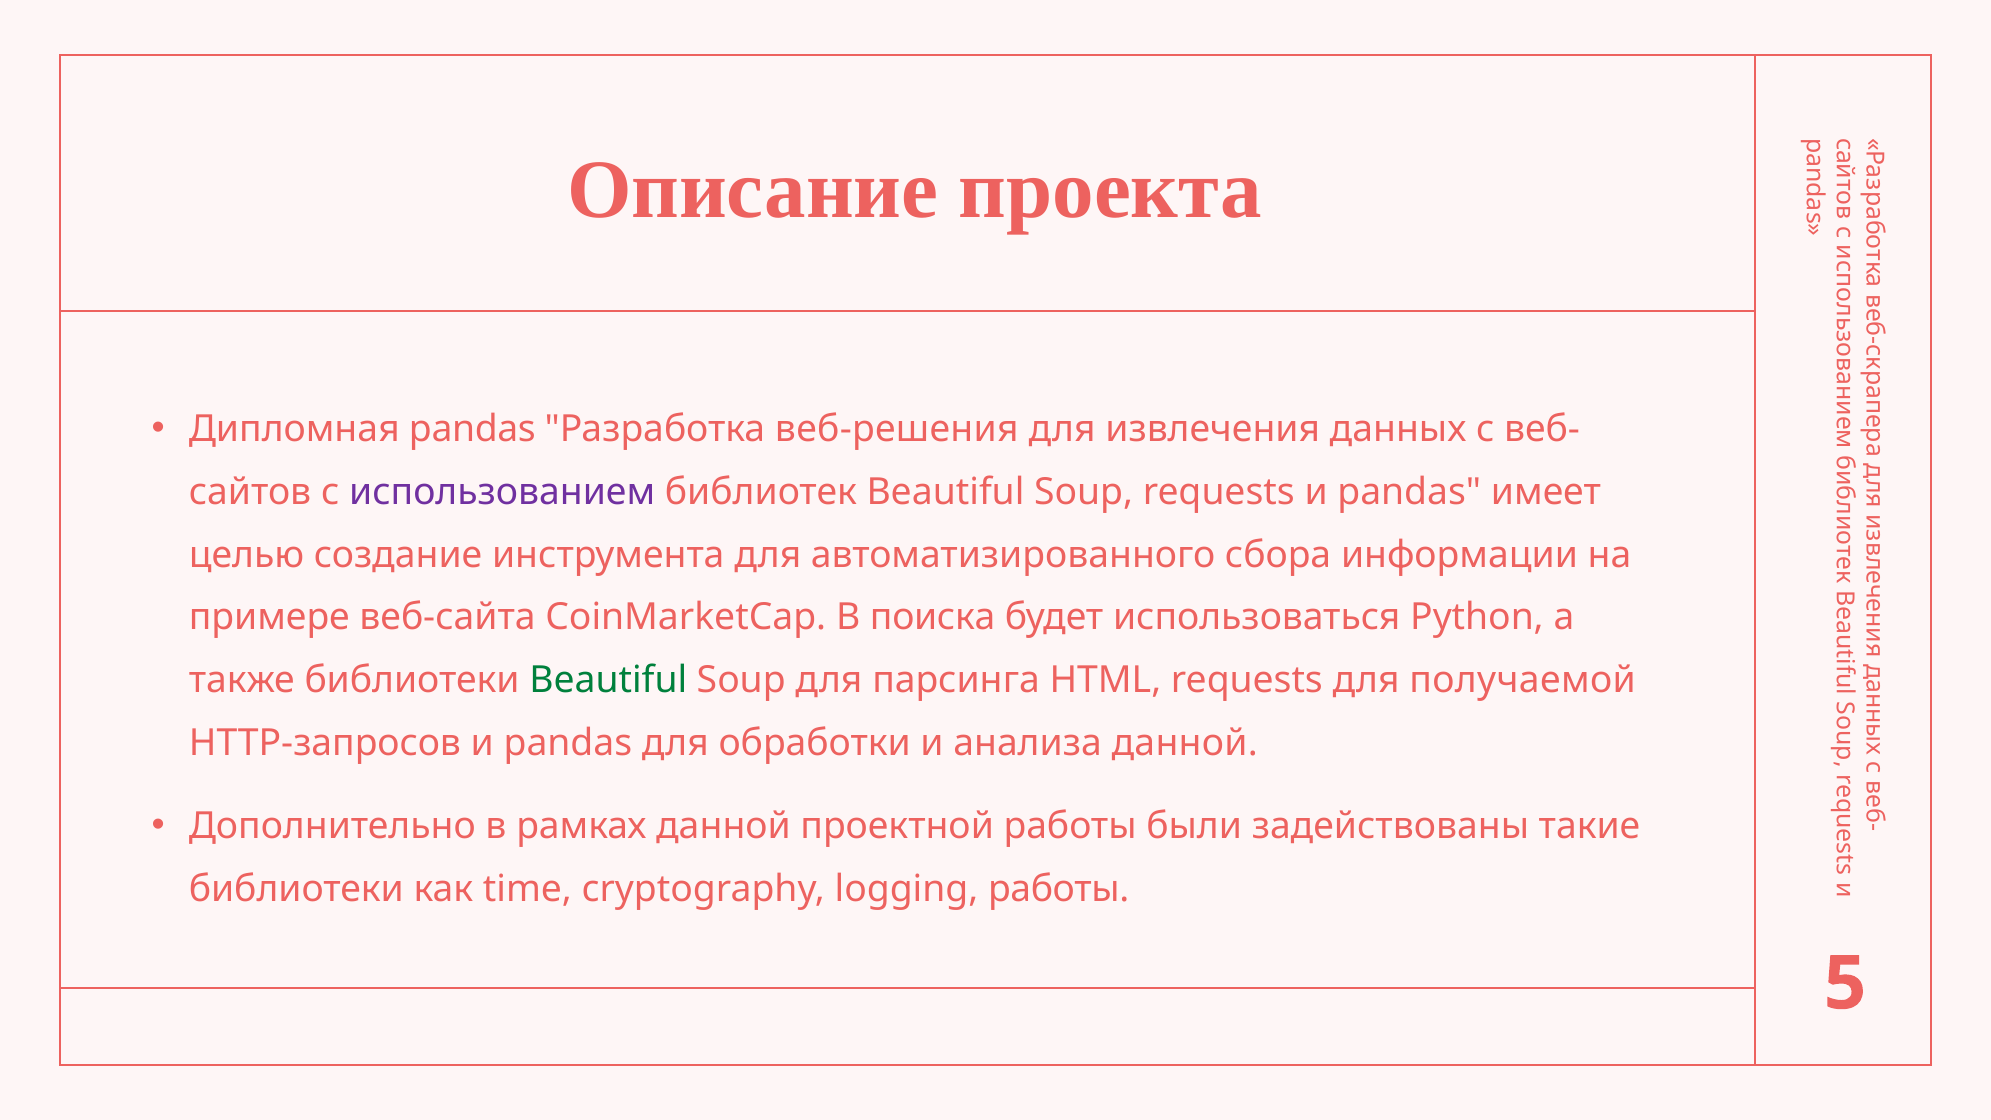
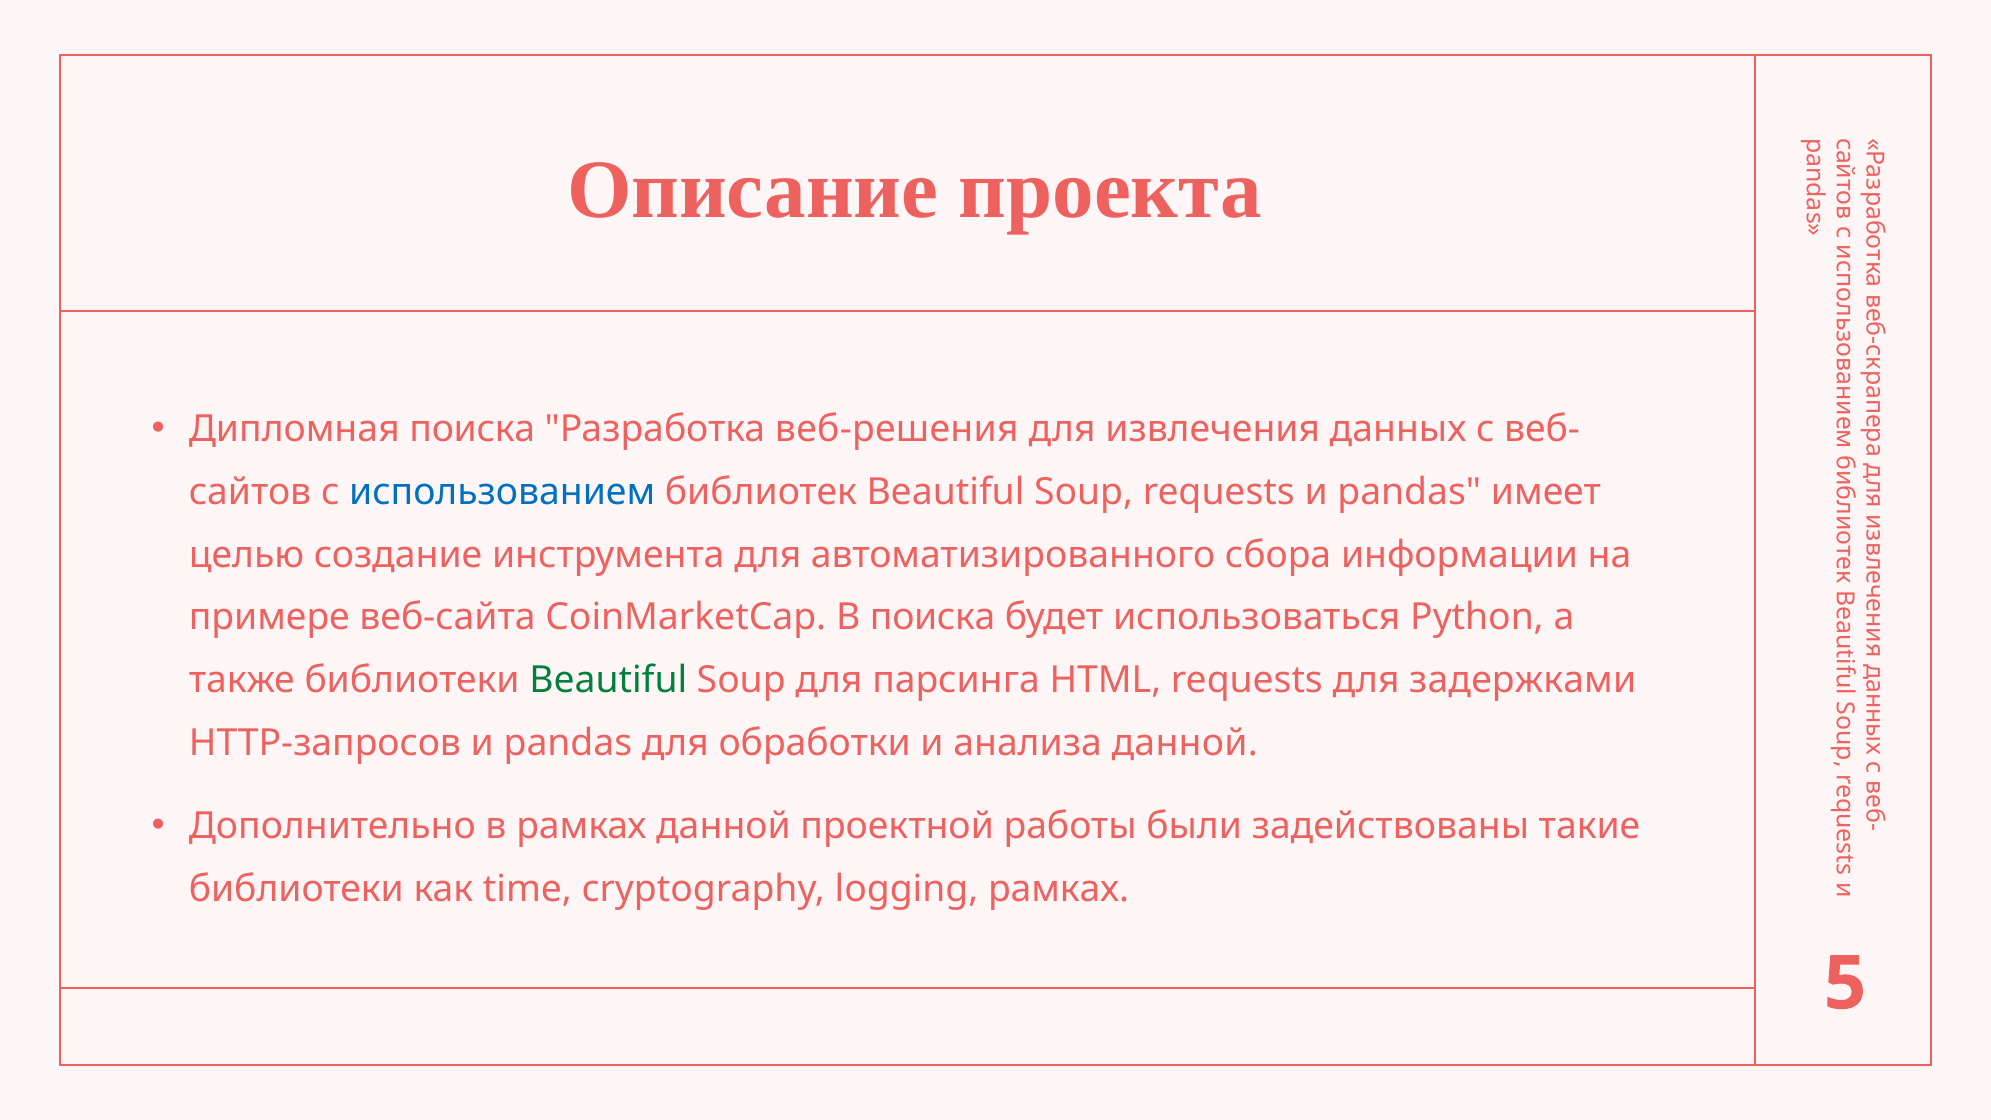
Дипломная pandas: pandas -> поиска
использованием colour: purple -> blue
получаемой: получаемой -> задержками
logging работы: работы -> рамках
